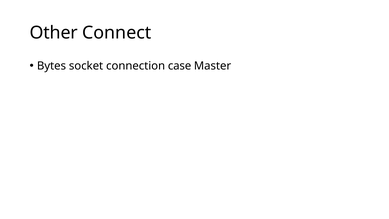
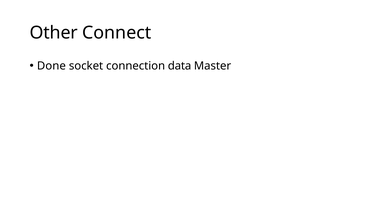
Bytes: Bytes -> Done
case: case -> data
